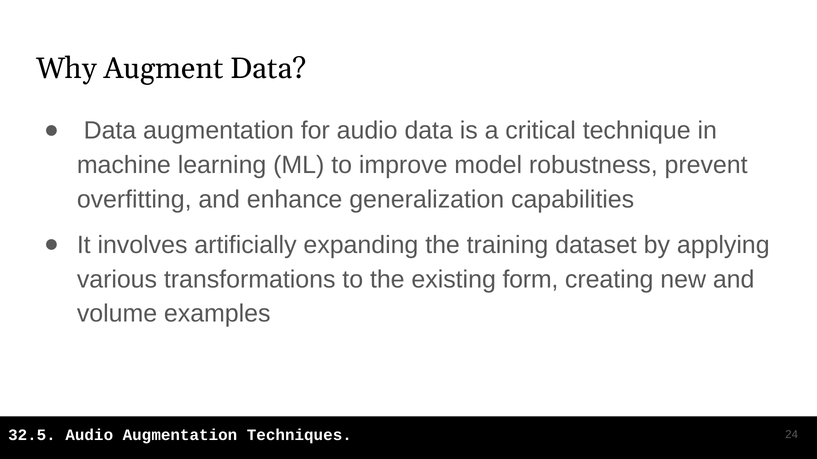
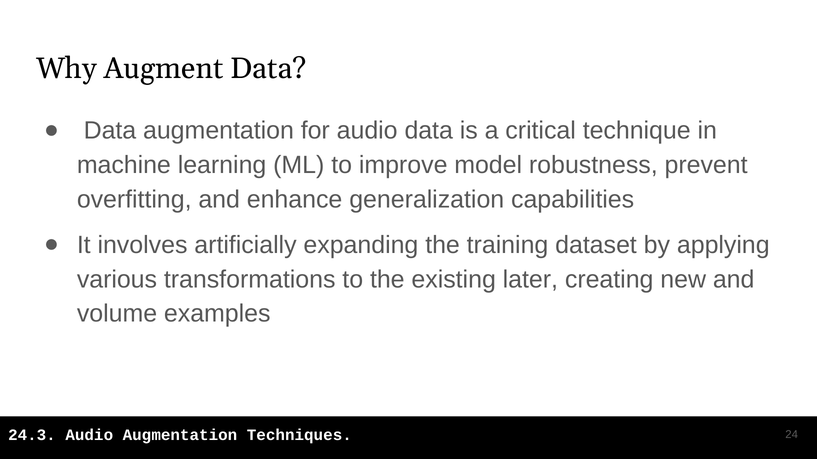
form: form -> later
32.5: 32.5 -> 24.3
